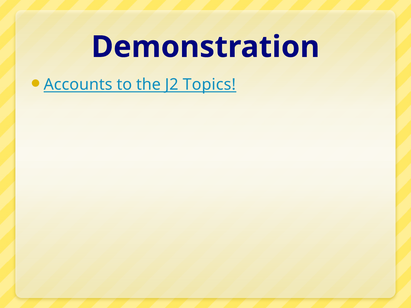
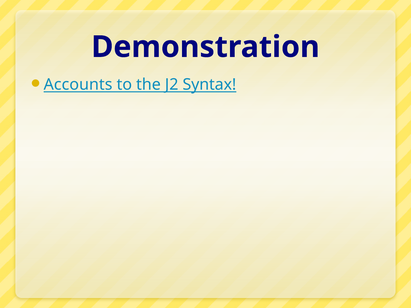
Topics: Topics -> Syntax
